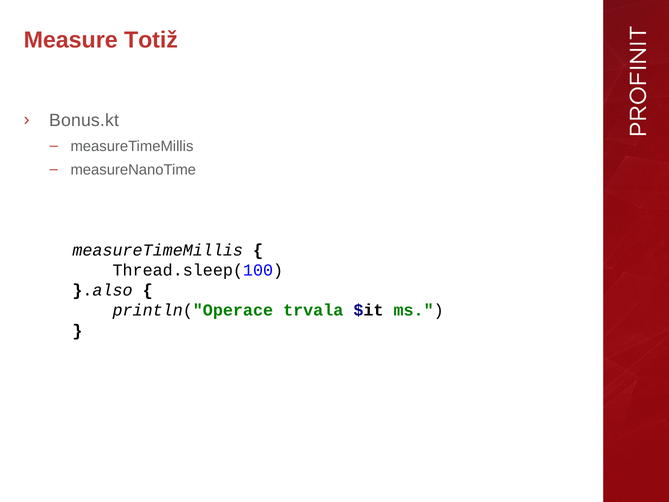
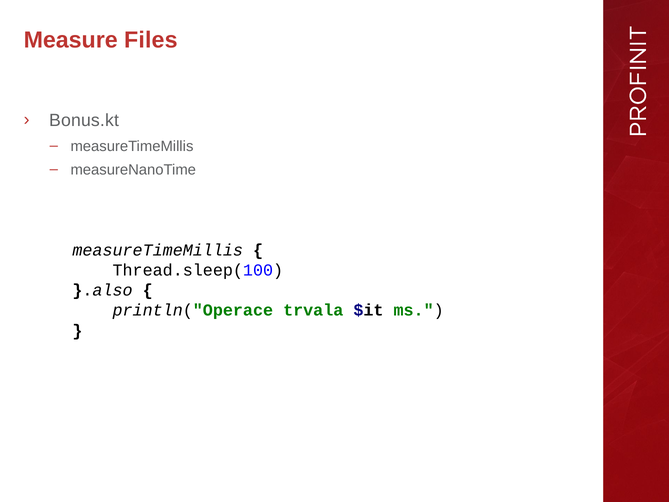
Totiž: Totiž -> Files
